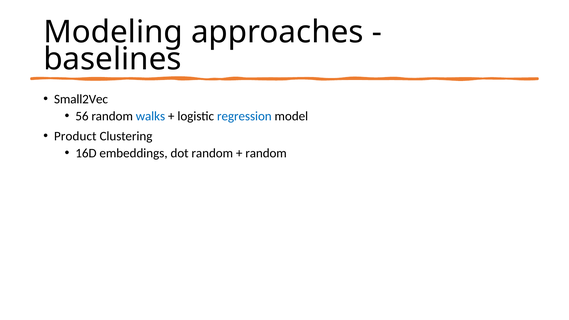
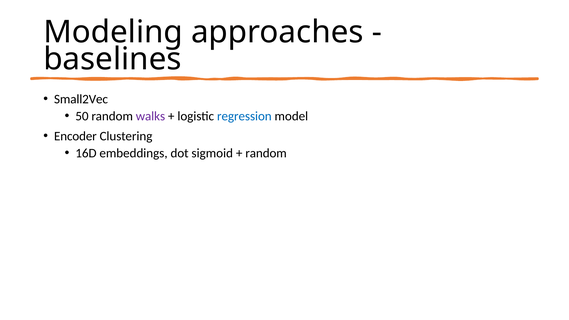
56: 56 -> 50
walks colour: blue -> purple
Product: Product -> Encoder
dot random: random -> sigmoid
